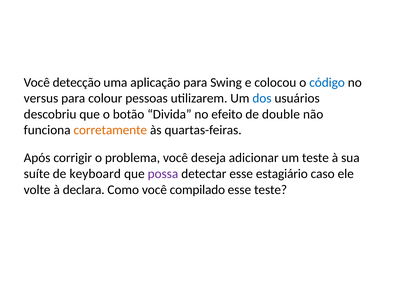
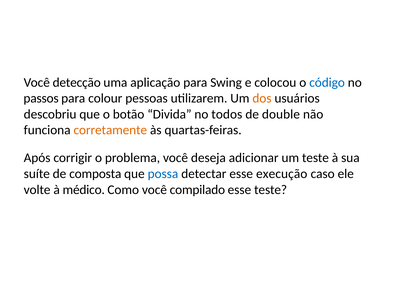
versus: versus -> passos
dos colour: blue -> orange
efeito: efeito -> todos
keyboard: keyboard -> composta
possa colour: purple -> blue
estagiário: estagiário -> execução
declara: declara -> médico
